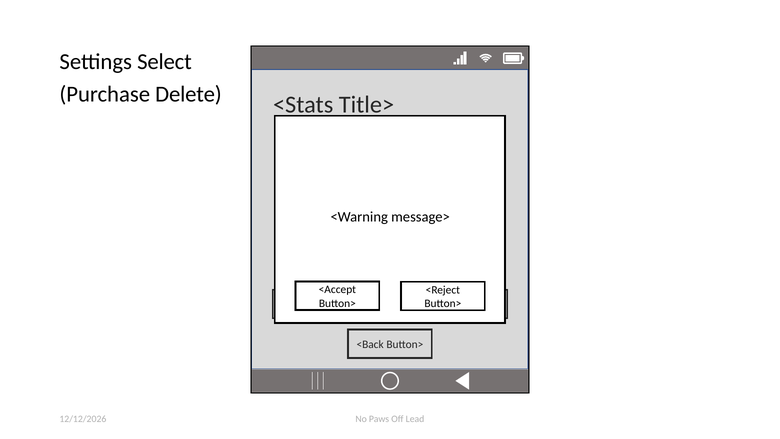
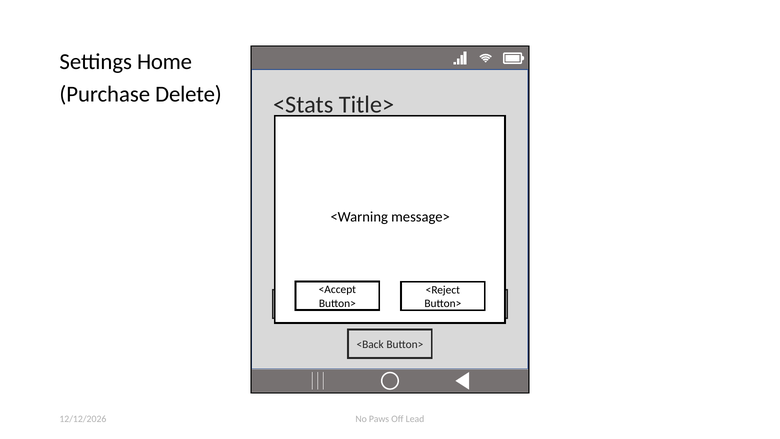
Select: Select -> Home
